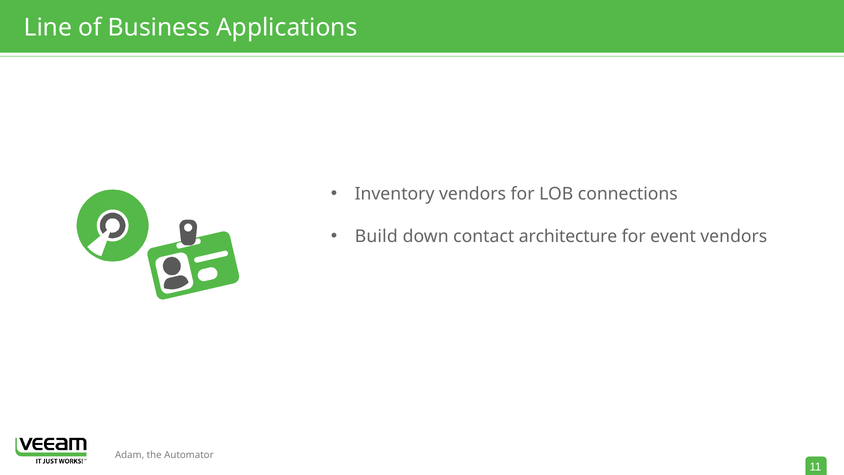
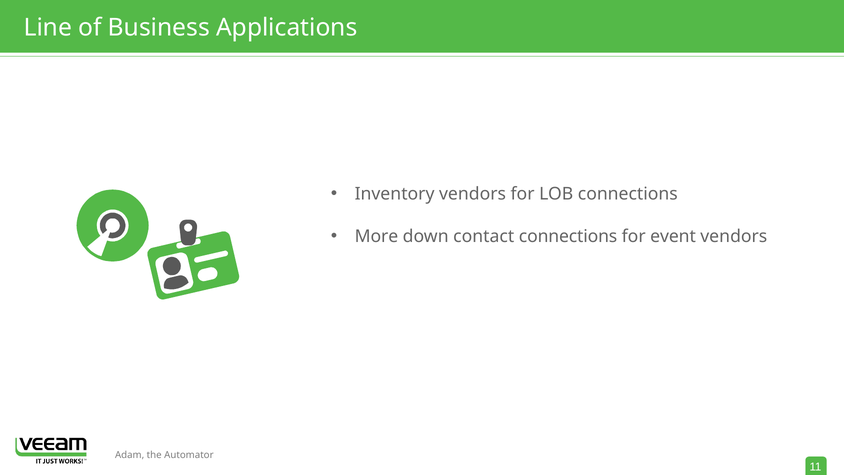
Build: Build -> More
contact architecture: architecture -> connections
